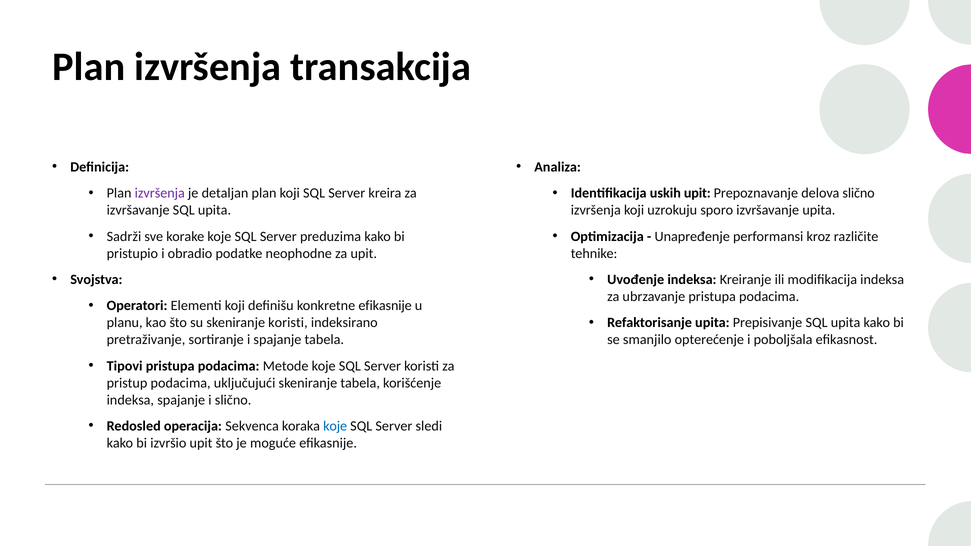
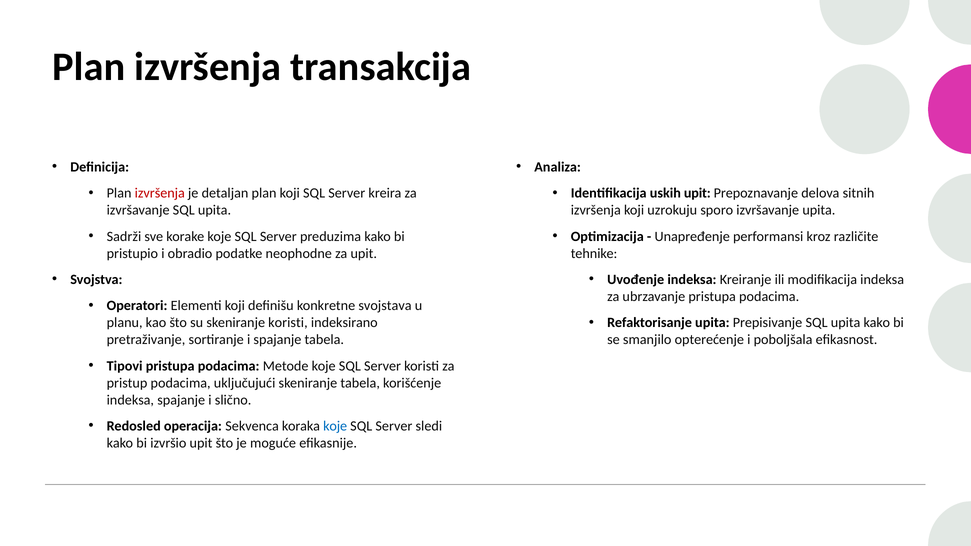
izvršenja at (160, 193) colour: purple -> red
delova slično: slično -> sitnih
konkretne efikasnije: efikasnije -> svojstava
